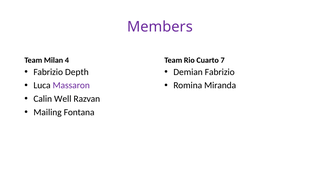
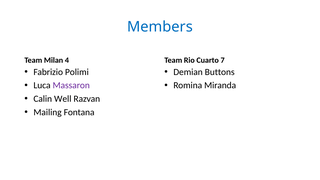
Members colour: purple -> blue
Depth: Depth -> Polimi
Demian Fabrizio: Fabrizio -> Buttons
